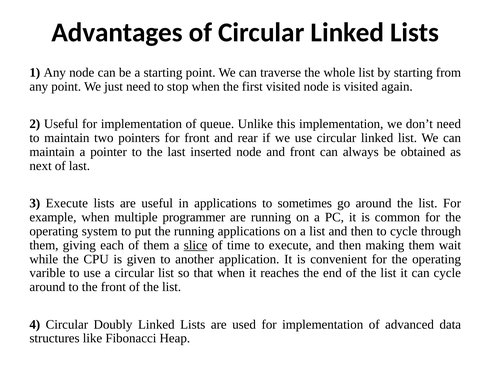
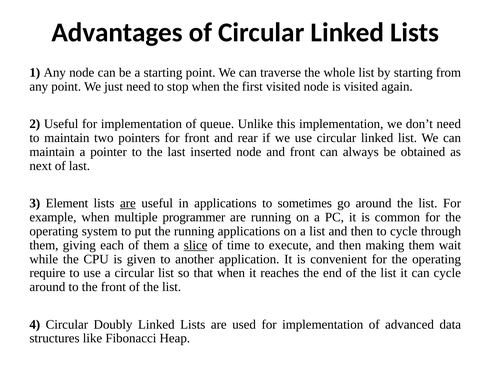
3 Execute: Execute -> Element
are at (128, 203) underline: none -> present
varible: varible -> require
